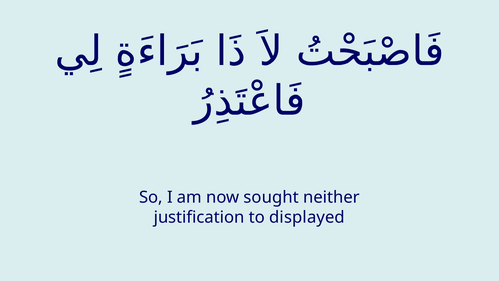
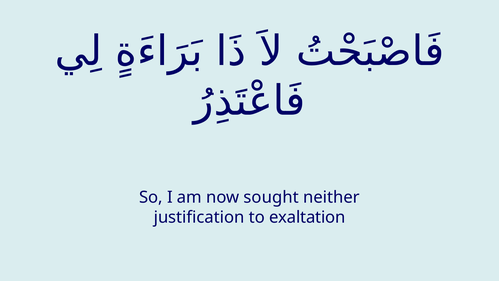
displayed: displayed -> exaltation
